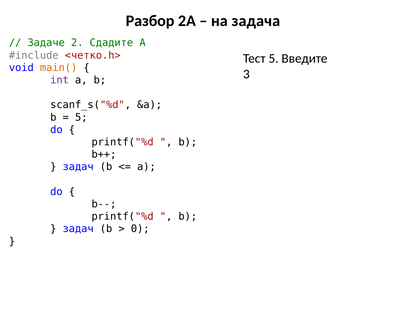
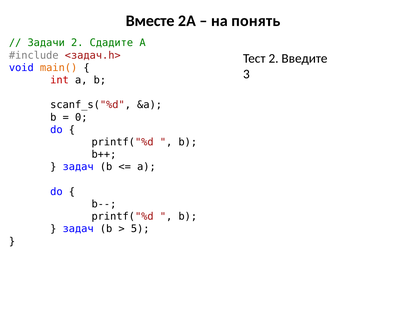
Разбор: Разбор -> Вместе
задача: задача -> понять
Задаче: Задаче -> Задачи
<четко.h>: <четко.h> -> <задач.h>
Тест 5: 5 -> 2
int colour: purple -> red
5 at (81, 117): 5 -> 0
0: 0 -> 5
